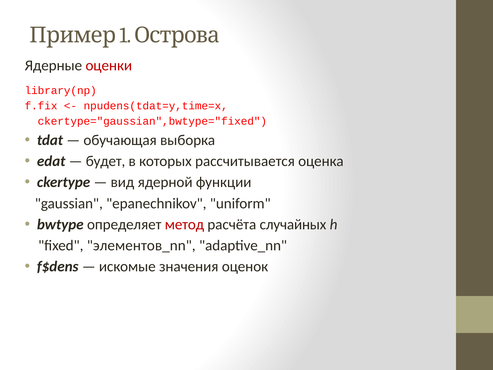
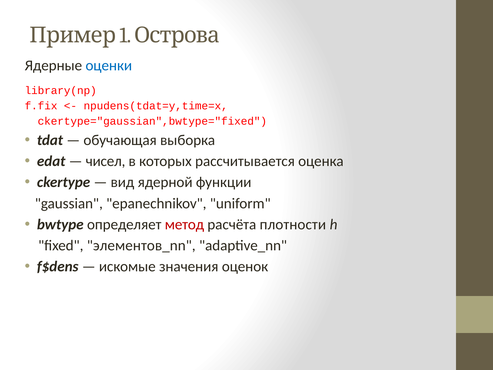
оценки colour: red -> blue
будет: будет -> чисел
случайных: случайных -> плотности
